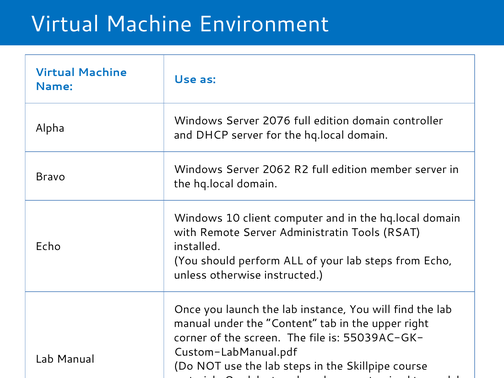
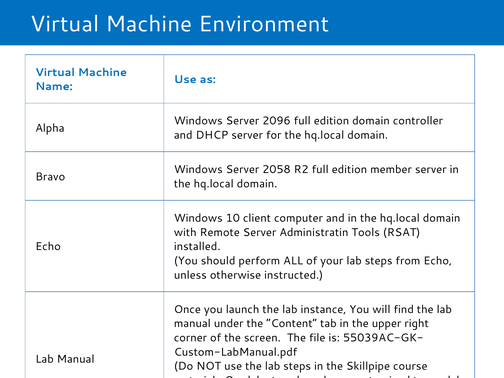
2076: 2076 -> 2096
2062: 2062 -> 2058
